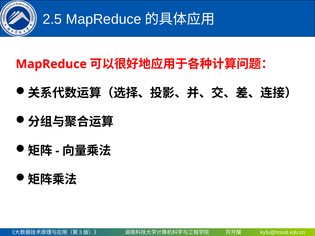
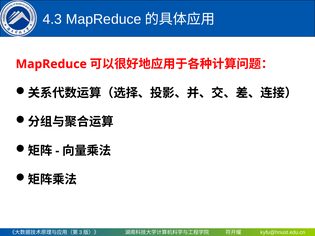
2.5: 2.5 -> 4.3
